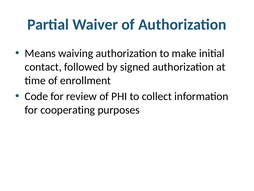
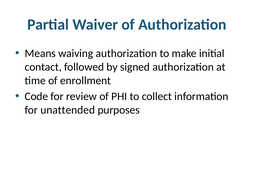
cooperating: cooperating -> unattended
